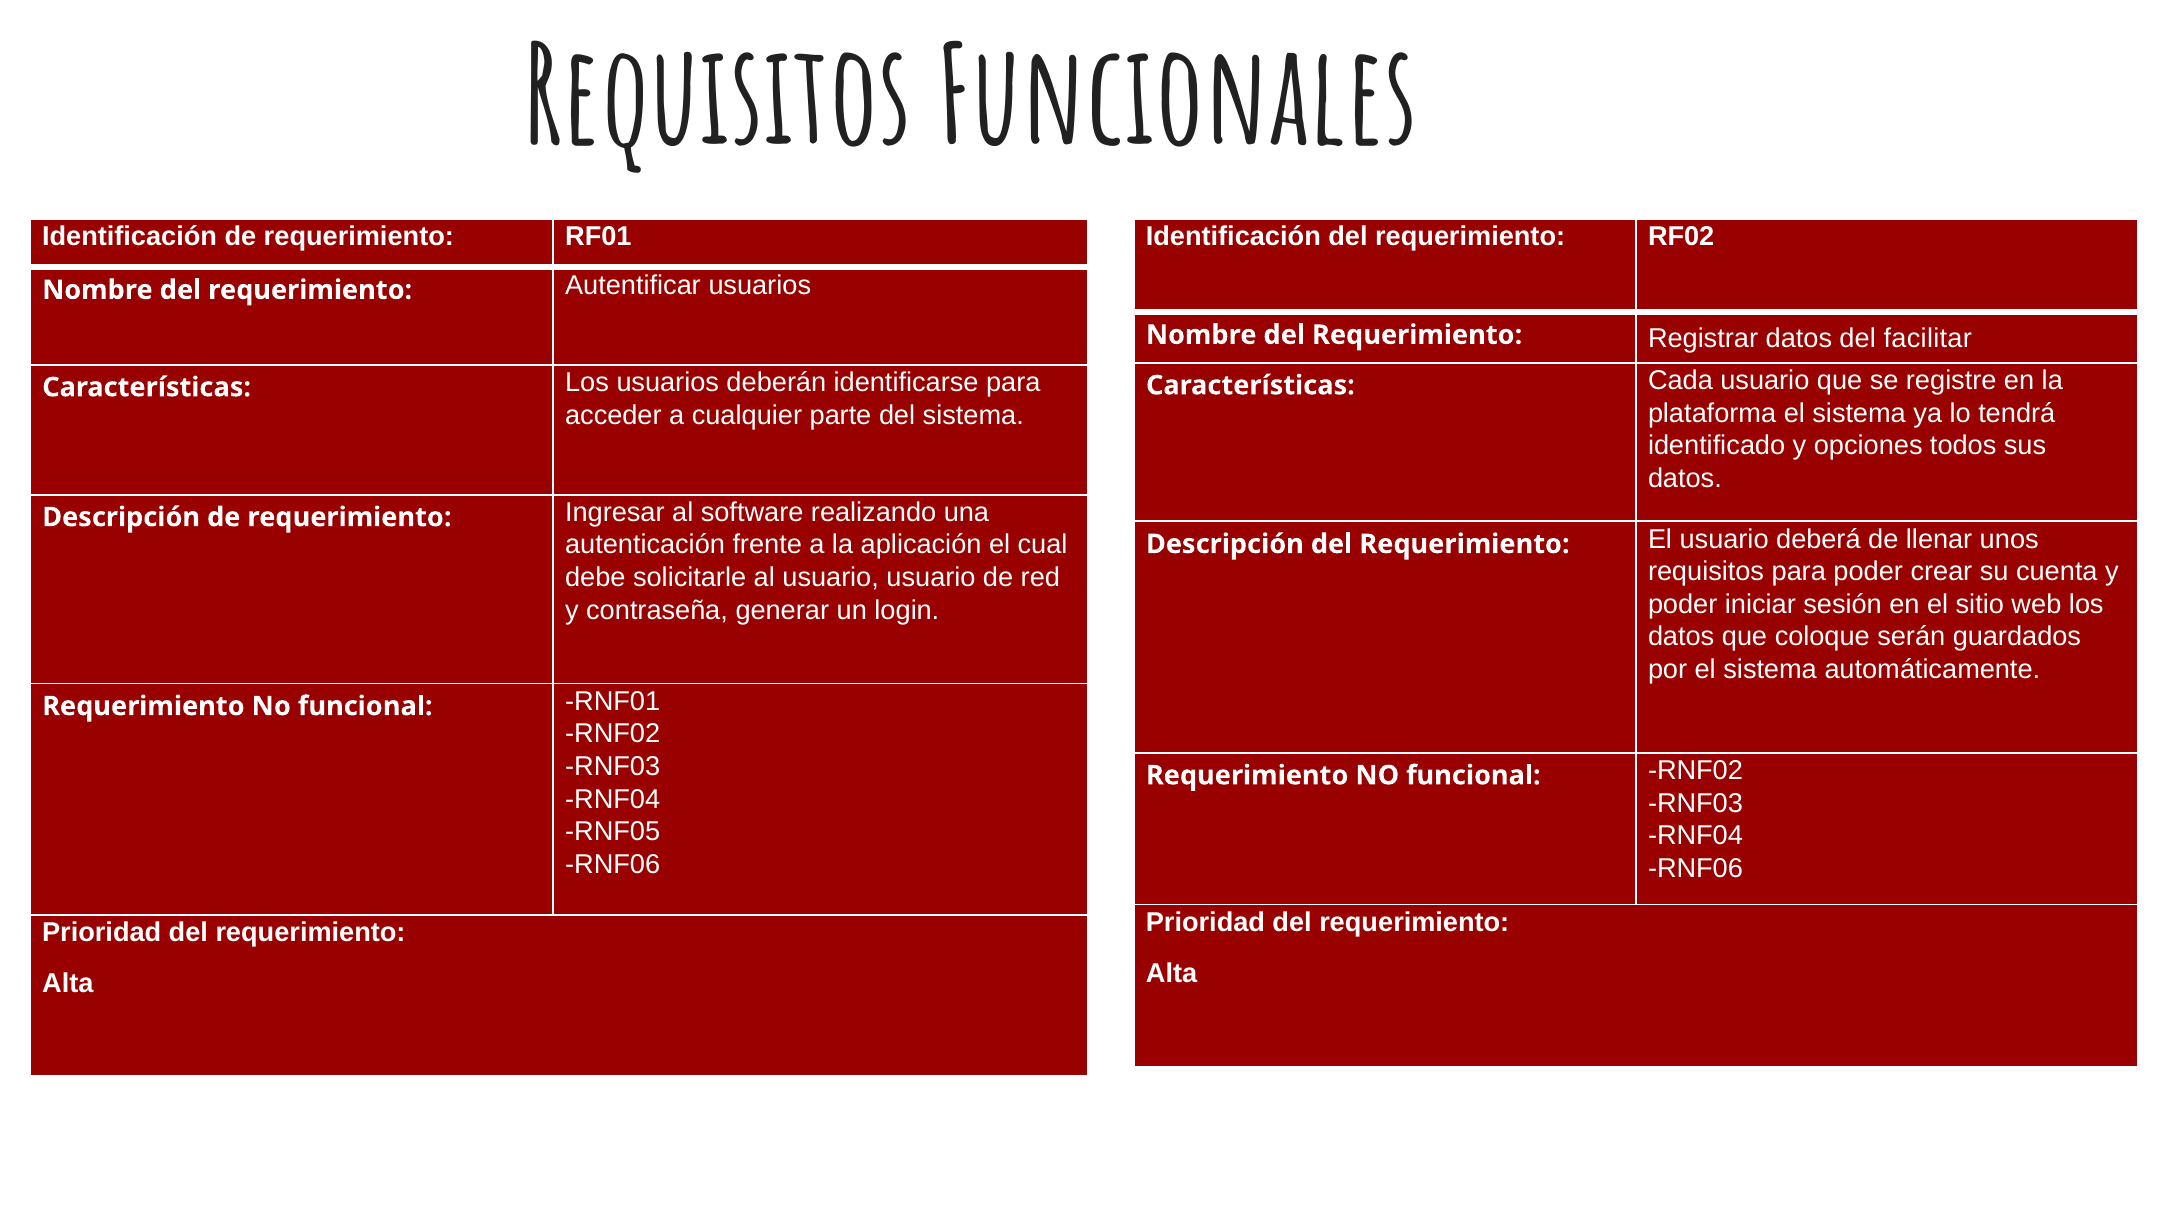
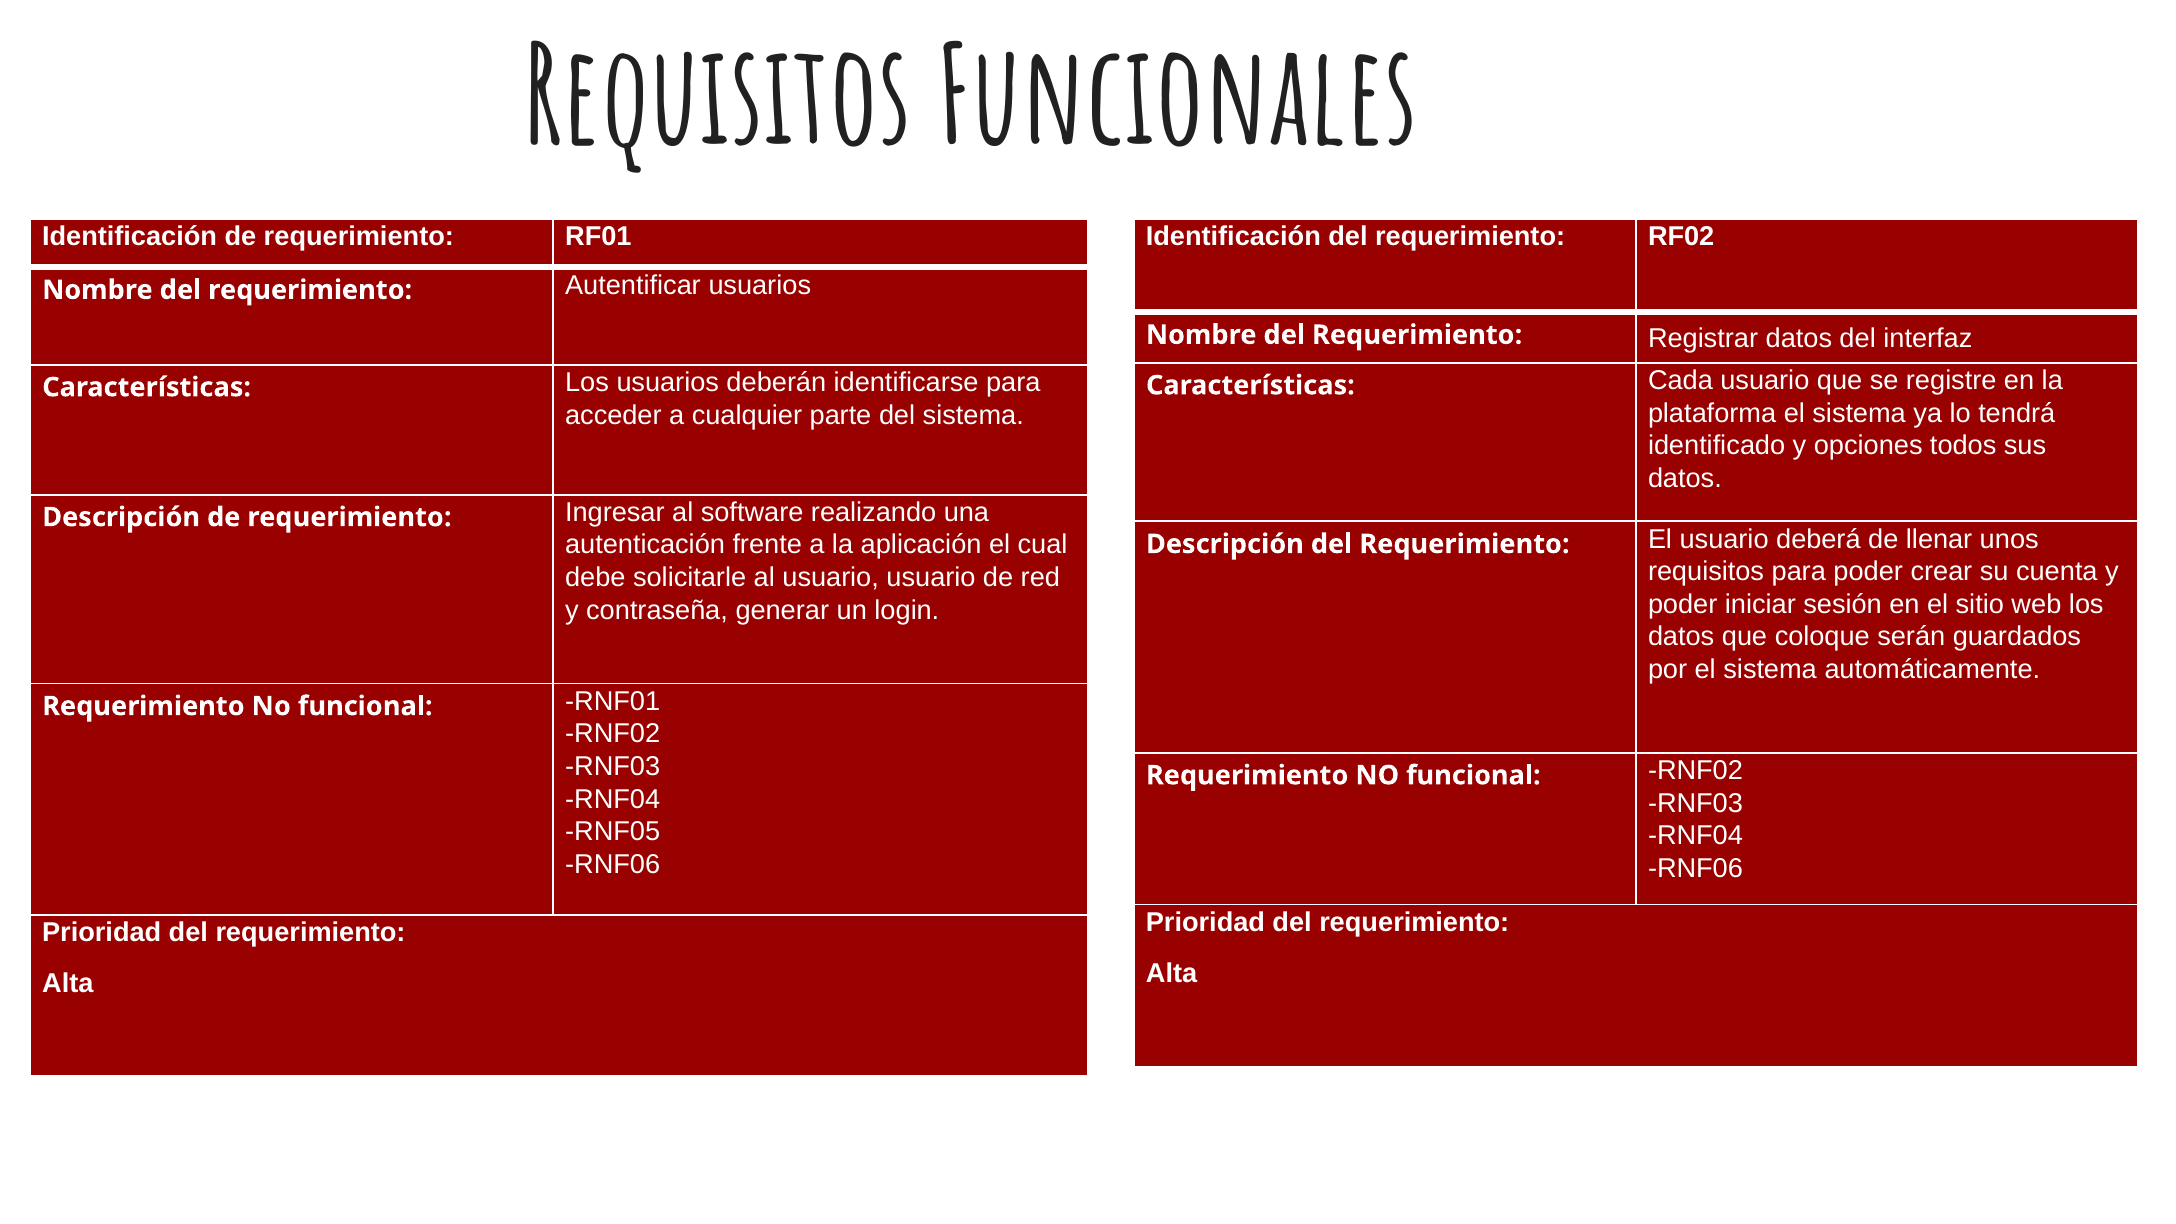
facilitar: facilitar -> interfaz
